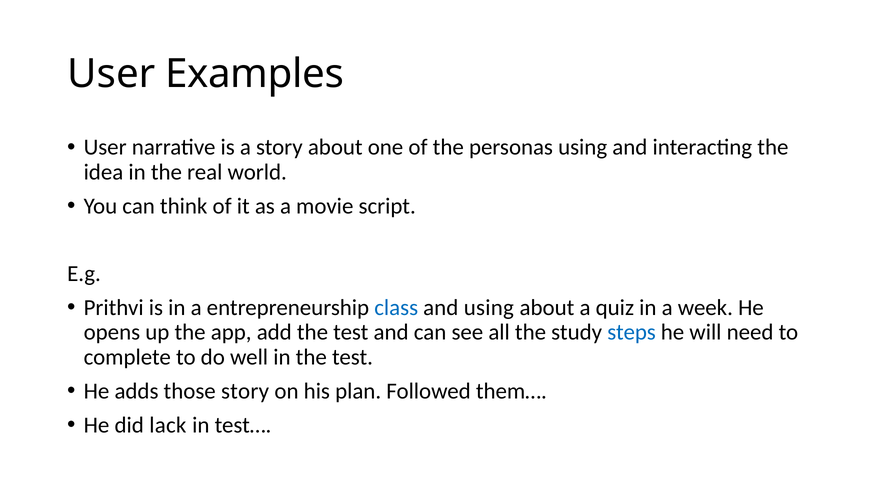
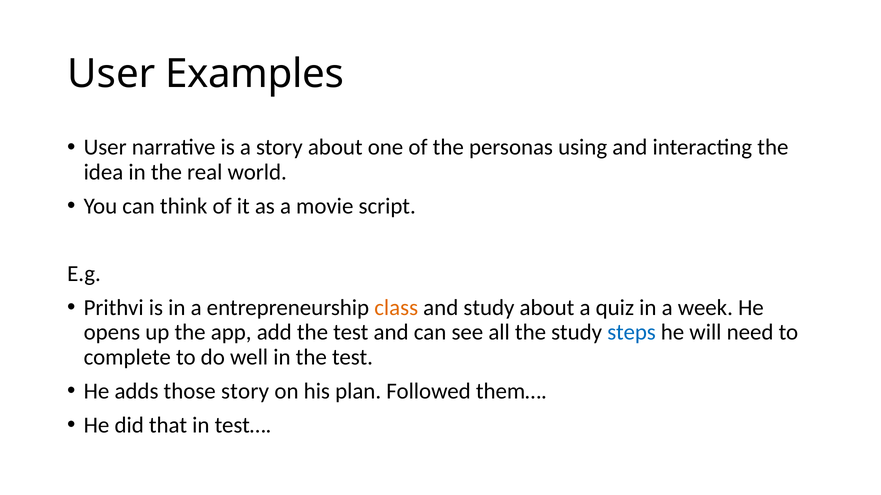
class colour: blue -> orange
and using: using -> study
lack: lack -> that
